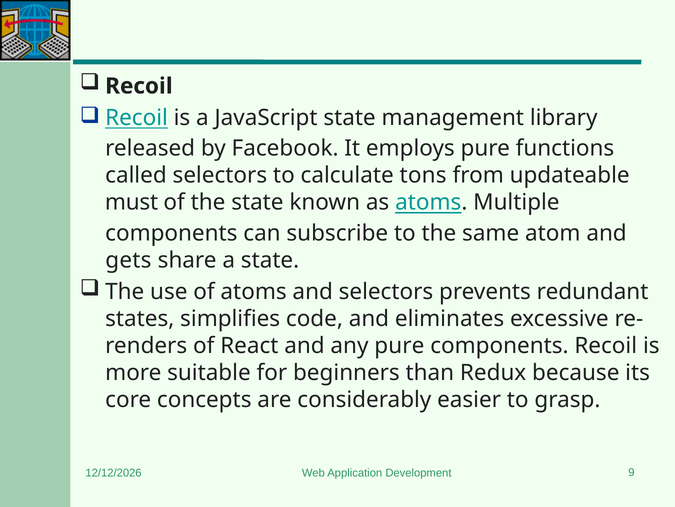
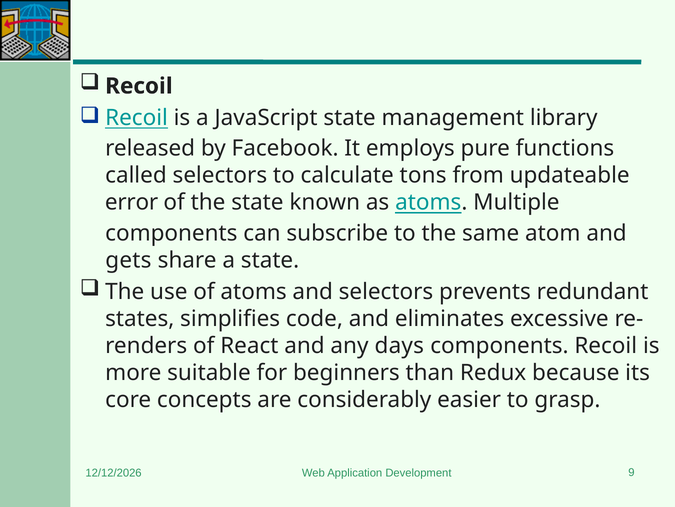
must: must -> error
any pure: pure -> days
